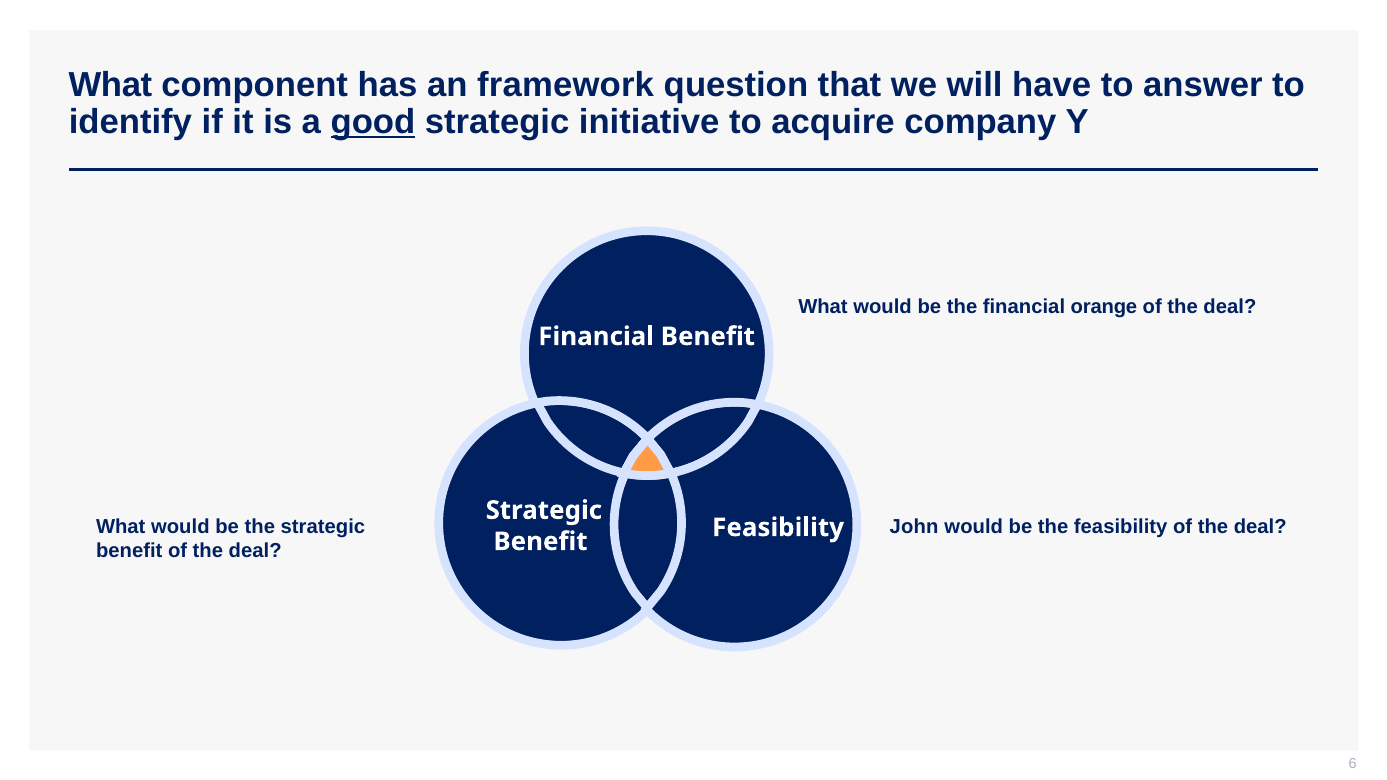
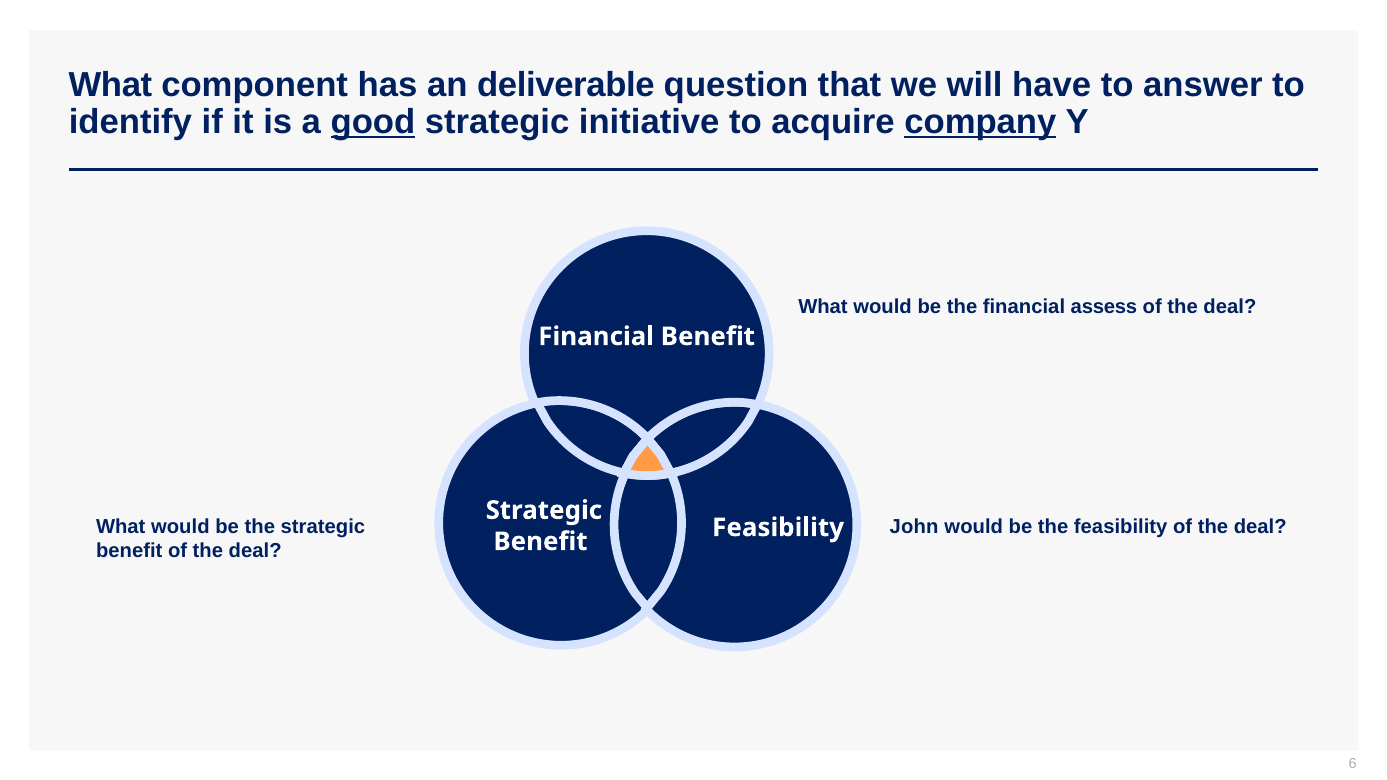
framework: framework -> deliverable
company underline: none -> present
orange: orange -> assess
